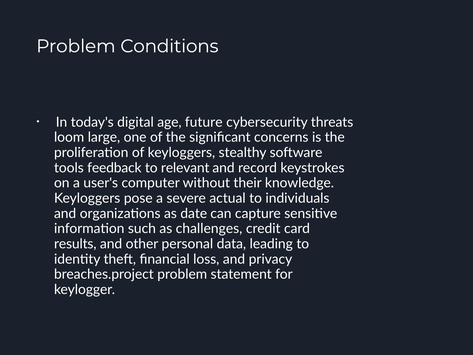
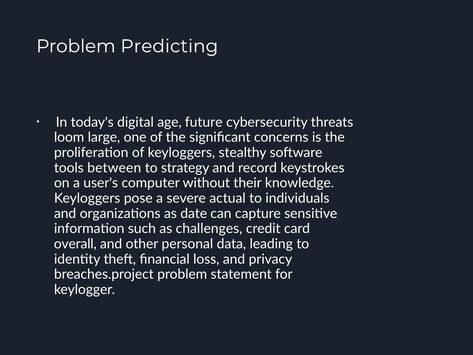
Conditions: Conditions -> Predicting
feedback: feedback -> between
relevant: relevant -> strategy
results: results -> overall
